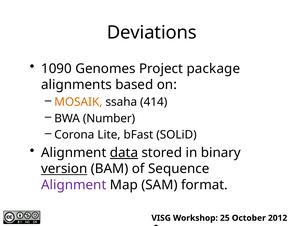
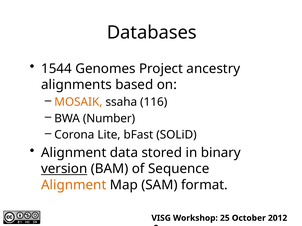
Deviations: Deviations -> Databases
1090: 1090 -> 1544
package: package -> ancestry
414: 414 -> 116
data underline: present -> none
Alignment at (74, 185) colour: purple -> orange
